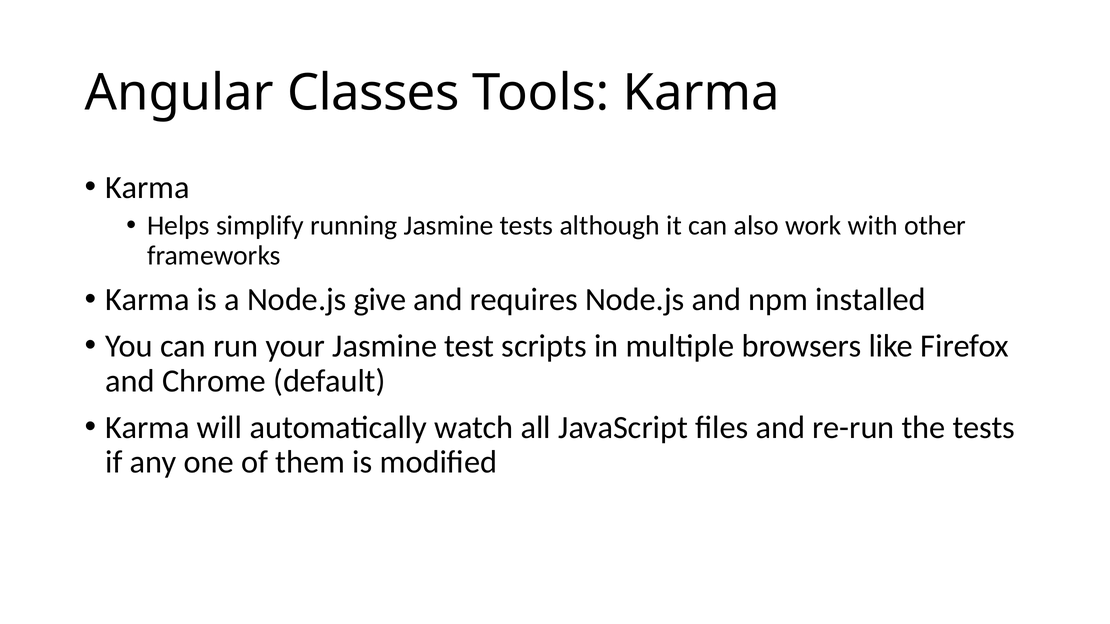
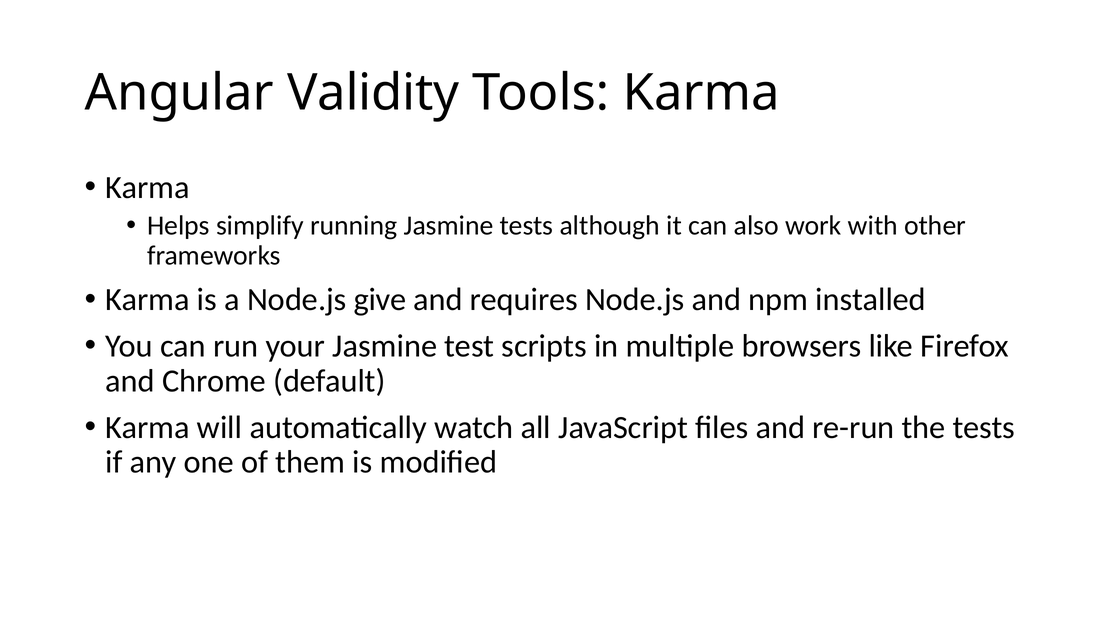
Classes: Classes -> Validity
